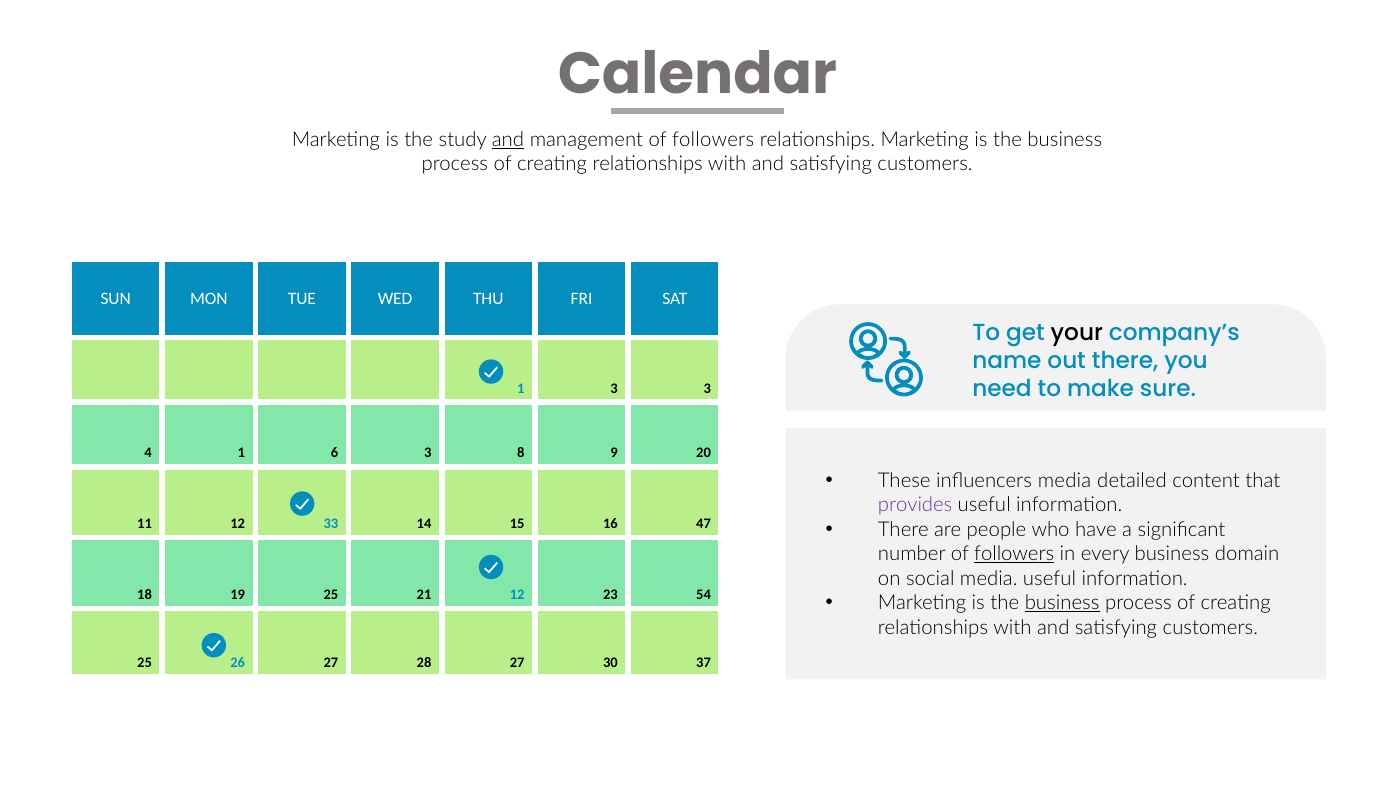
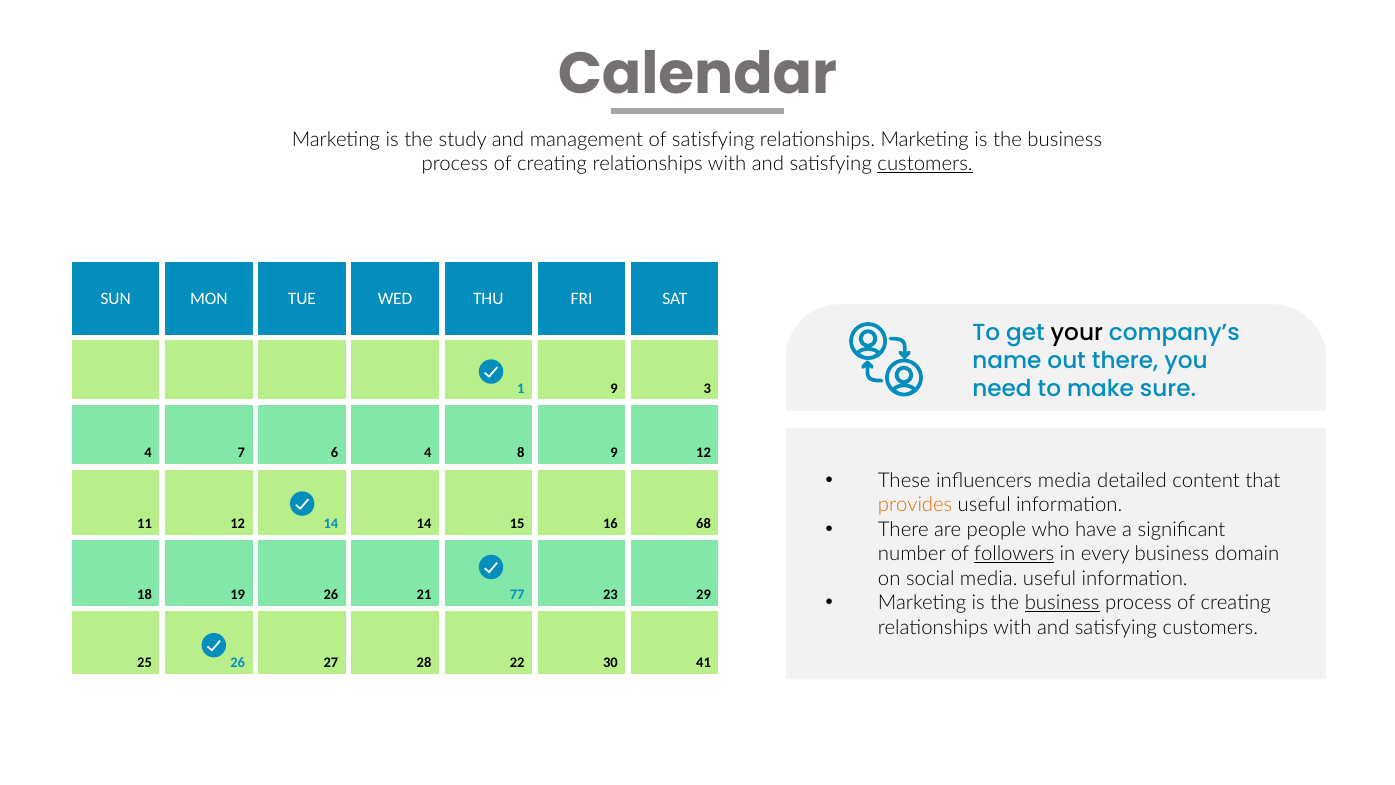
and at (508, 140) underline: present -> none
management of followers: followers -> satisfying
customers at (925, 164) underline: none -> present
1 3: 3 -> 9
4 1: 1 -> 7
6 3: 3 -> 4
9 20: 20 -> 12
provides colour: purple -> orange
12 33: 33 -> 14
47: 47 -> 68
19 25: 25 -> 26
21 12: 12 -> 77
54: 54 -> 29
28 27: 27 -> 22
37: 37 -> 41
